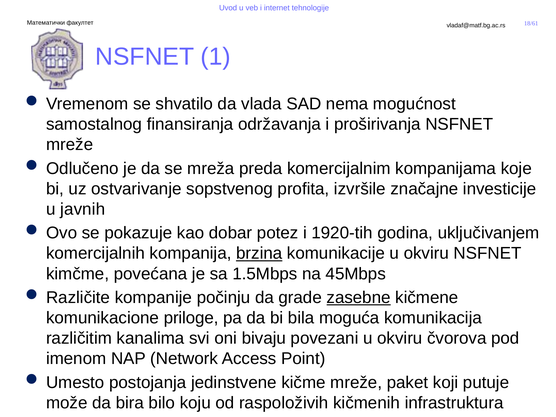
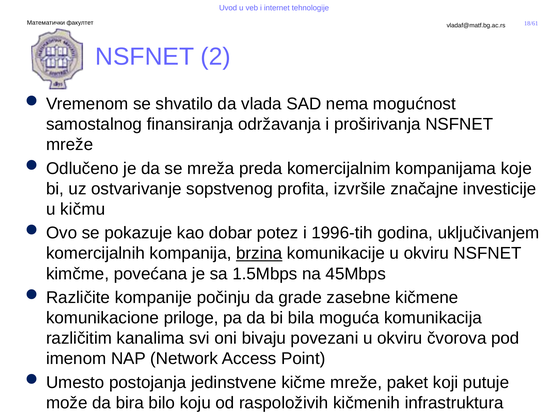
1: 1 -> 2
javnih: javnih -> kičmu
1920-tih: 1920-tih -> 1996-tih
zasebne underline: present -> none
